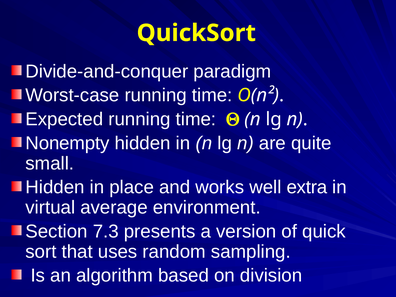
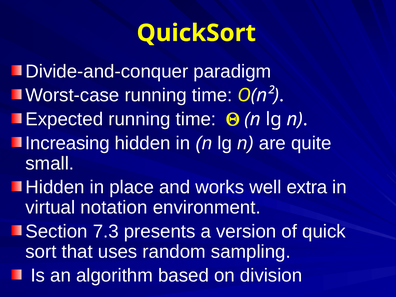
Nonempty: Nonempty -> Increasing
average: average -> notation
